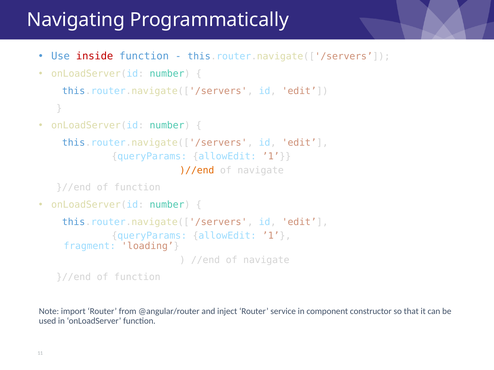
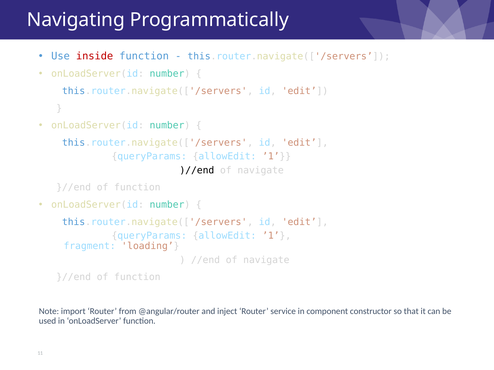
)//end colour: orange -> black
